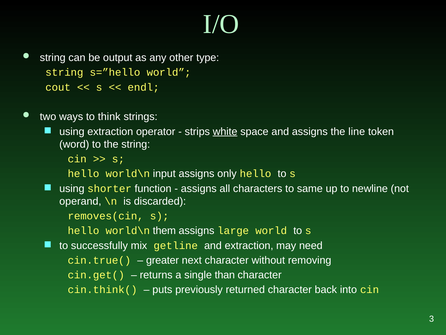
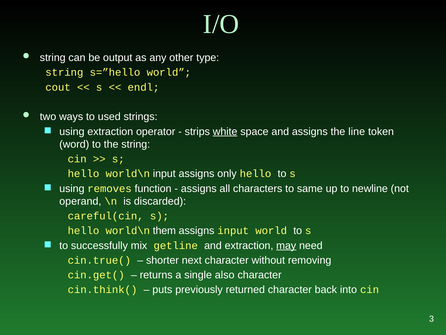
think: think -> used
shorter: shorter -> removes
removes(cin: removes(cin -> careful(cin
assigns large: large -> input
may underline: none -> present
greater: greater -> shorter
than: than -> also
